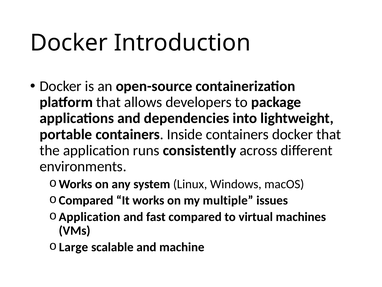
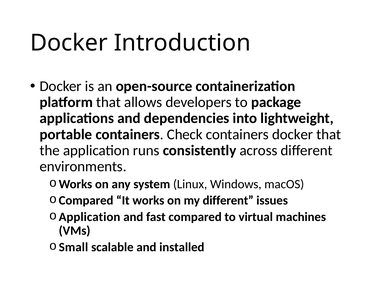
Inside: Inside -> Check
my multiple: multiple -> different
Large: Large -> Small
machine: machine -> installed
